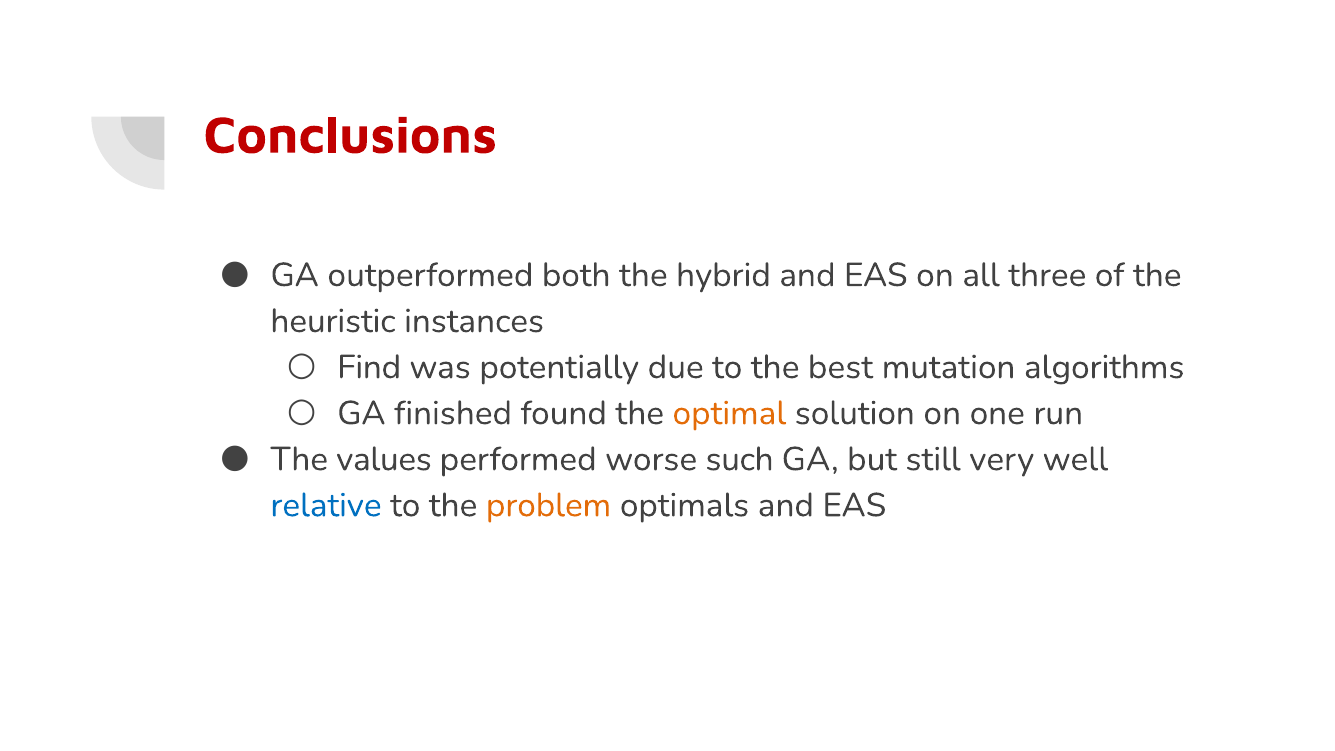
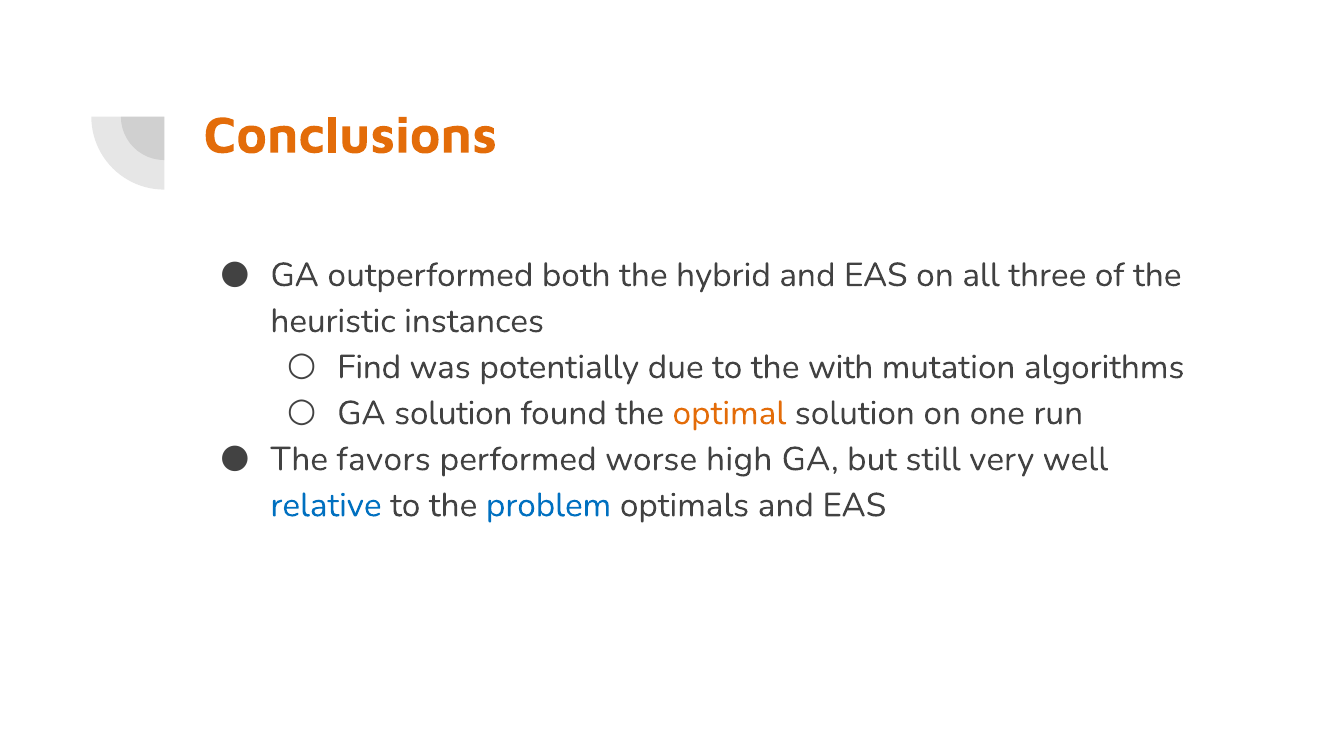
Conclusions colour: red -> orange
best: best -> with
GA finished: finished -> solution
values: values -> favors
such: such -> high
problem colour: orange -> blue
